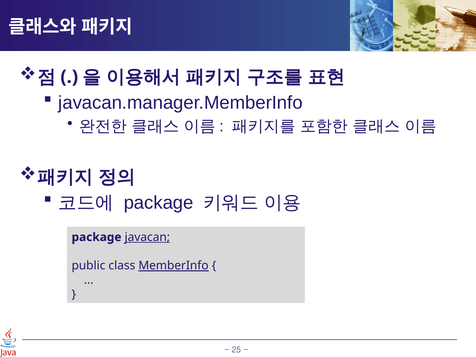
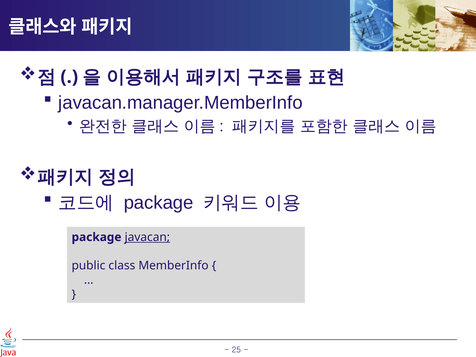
MemberInfo underline: present -> none
